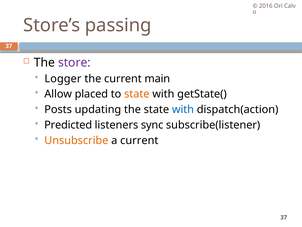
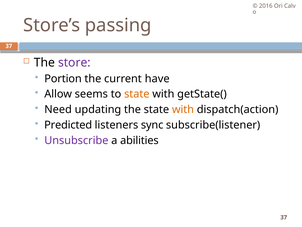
Logger: Logger -> Portion
main: main -> have
placed: placed -> seems
Posts: Posts -> Need
with at (183, 109) colour: blue -> orange
Unsubscribe colour: orange -> purple
a current: current -> abilities
